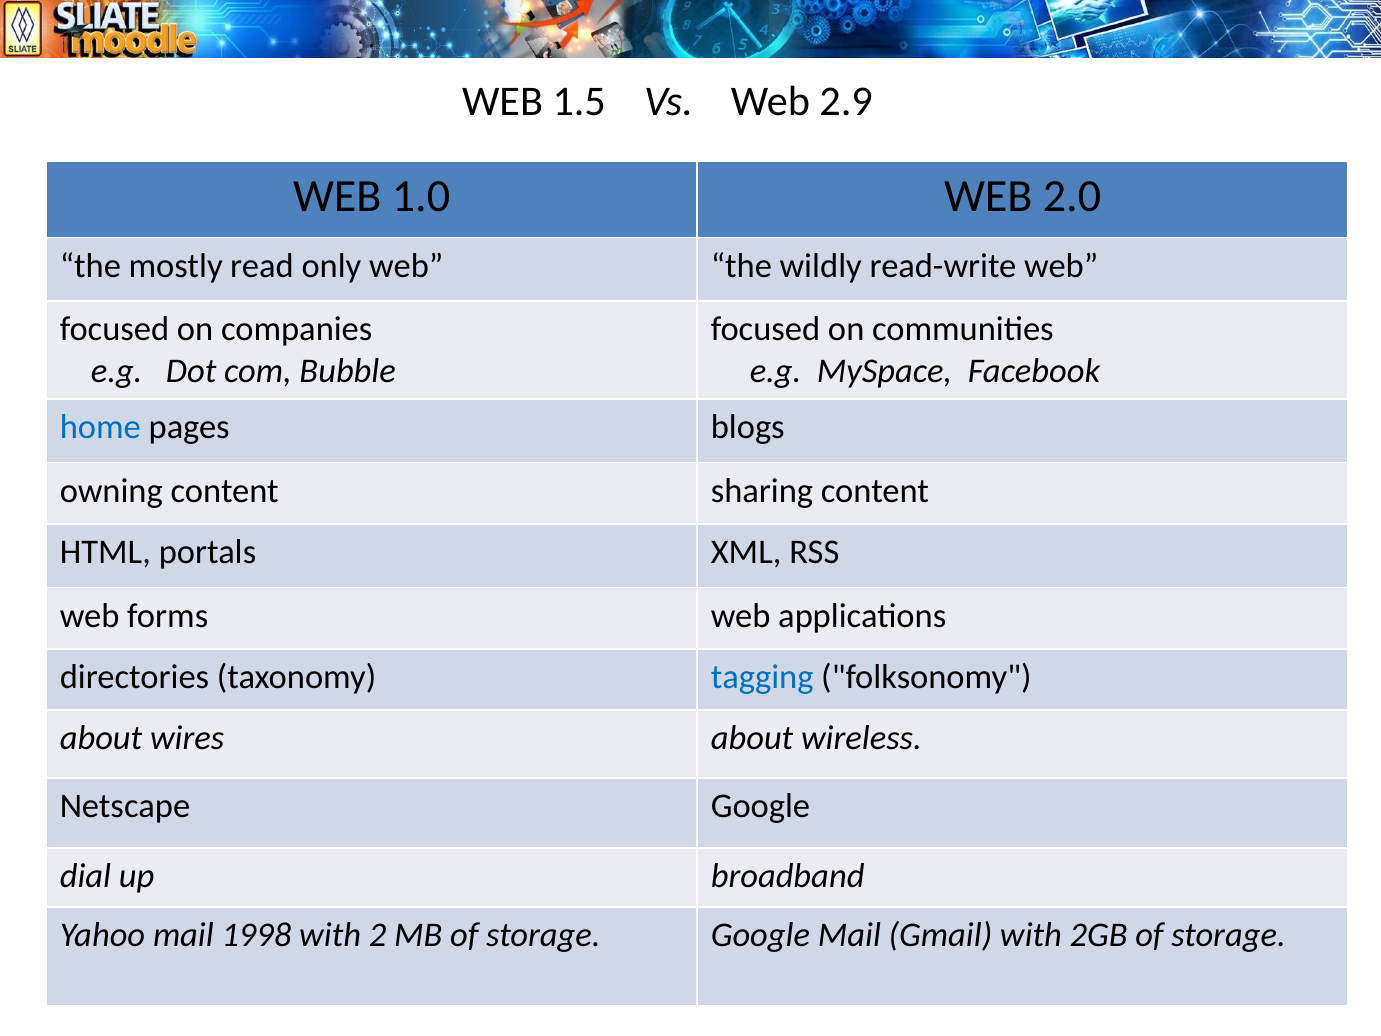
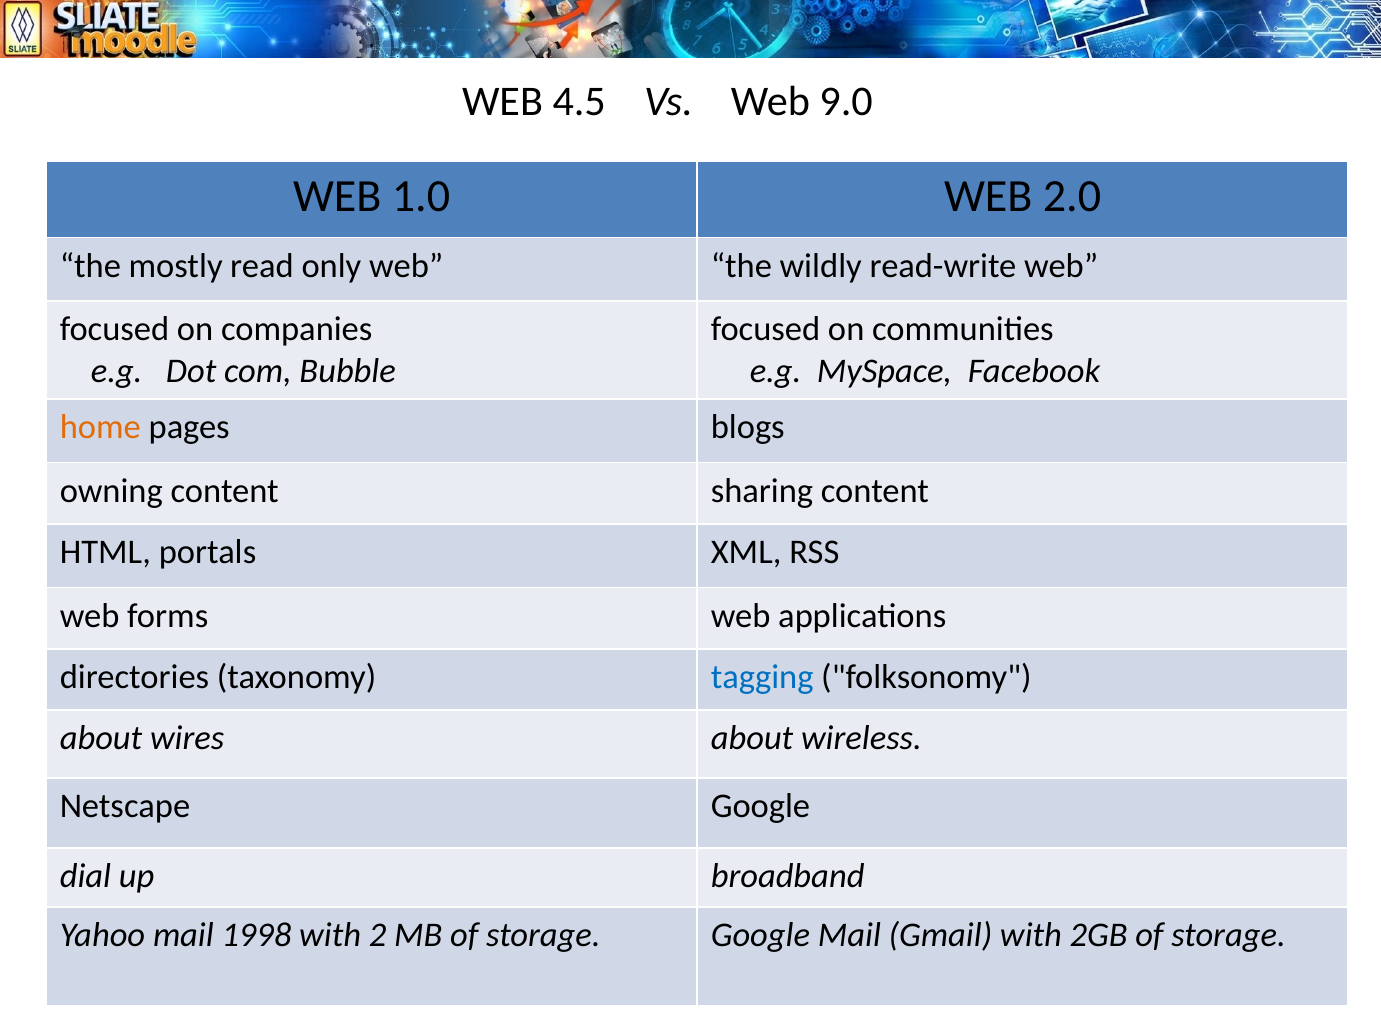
1.5: 1.5 -> 4.5
2.9: 2.9 -> 9.0
home colour: blue -> orange
